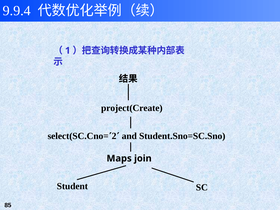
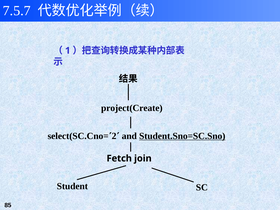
9.9.4: 9.9.4 -> 7.5.7
Student.Sno=SC.Sno underline: none -> present
Maps: Maps -> Fetch
